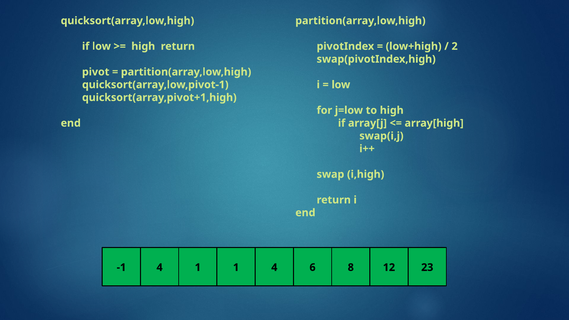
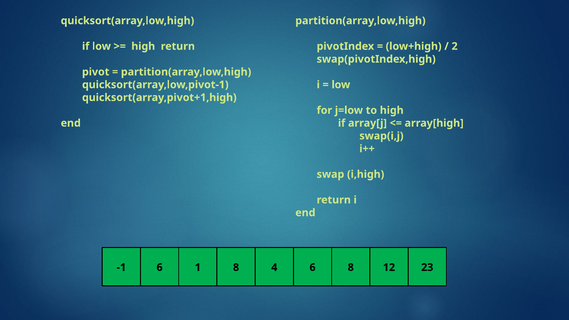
-1 4: 4 -> 6
1 1: 1 -> 8
